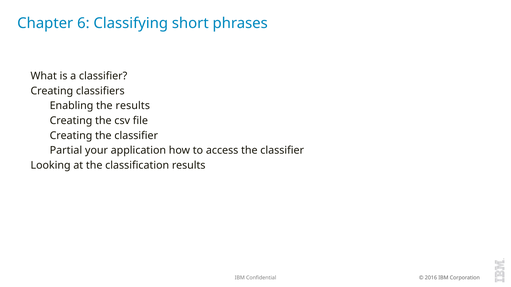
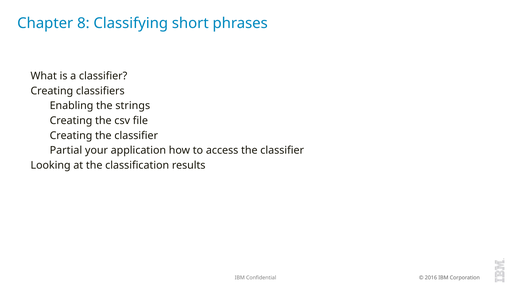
6: 6 -> 8
the results: results -> strings
